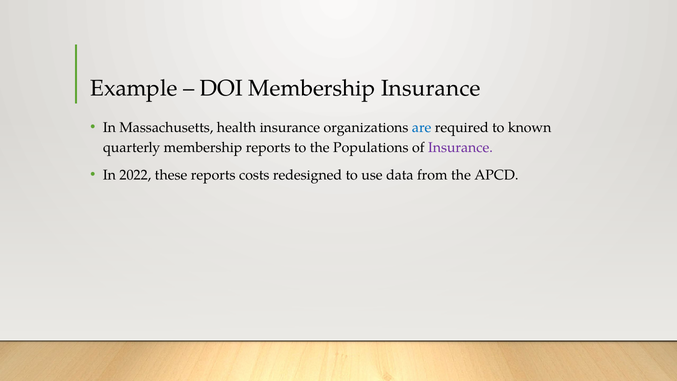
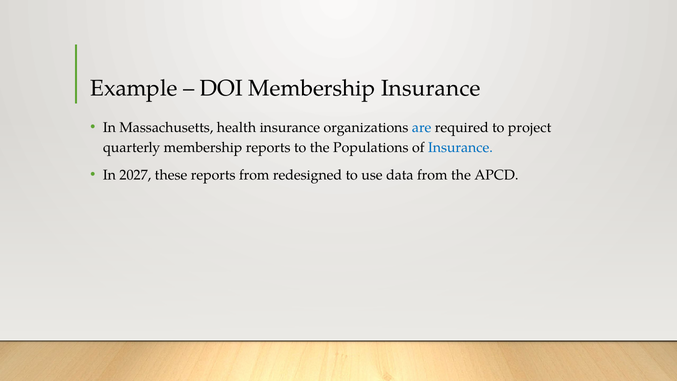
known: known -> project
Insurance at (460, 148) colour: purple -> blue
2022: 2022 -> 2027
reports costs: costs -> from
